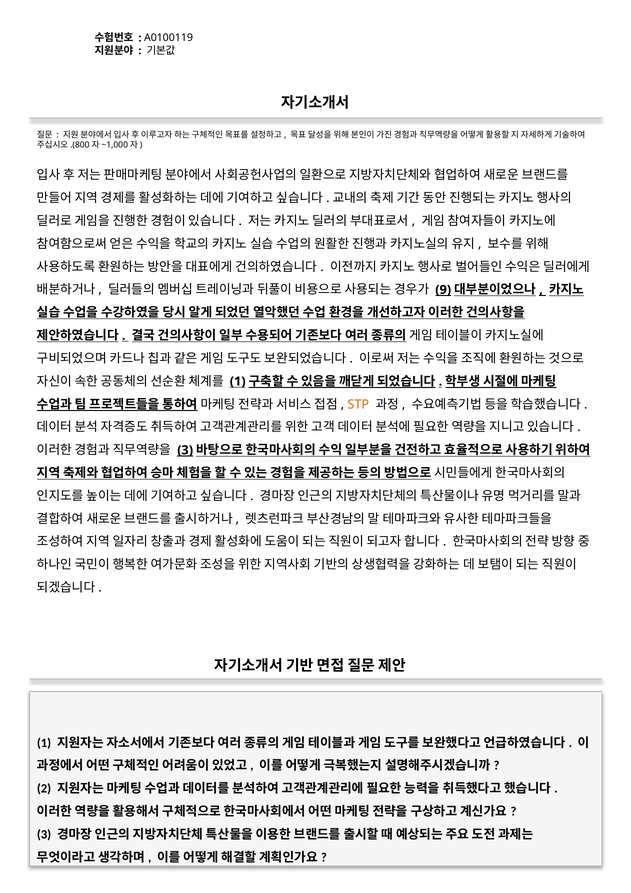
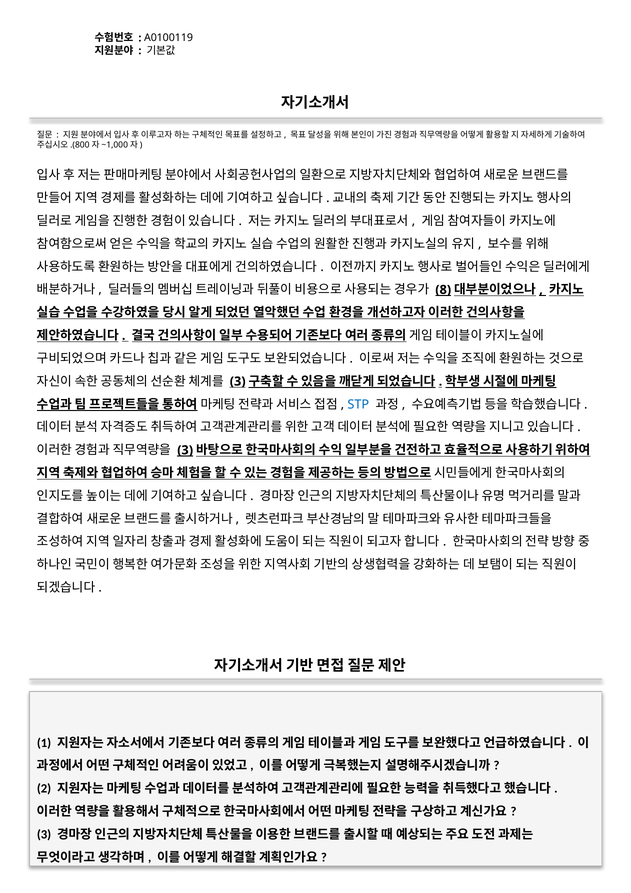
9: 9 -> 8
1 at (238, 381): 1 -> 3
STP colour: orange -> blue
